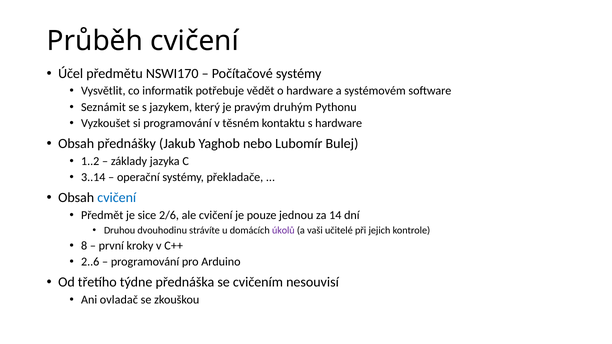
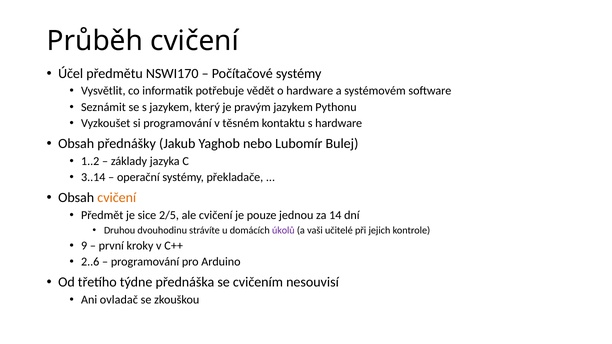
pravým druhým: druhým -> jazykem
cvičení at (117, 198) colour: blue -> orange
2/6: 2/6 -> 2/5
8: 8 -> 9
